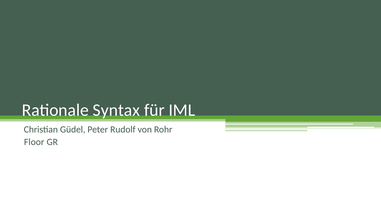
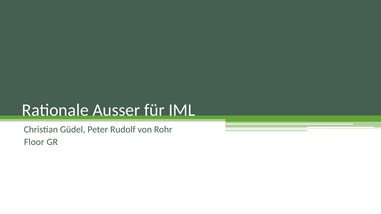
Syntax: Syntax -> Ausser
